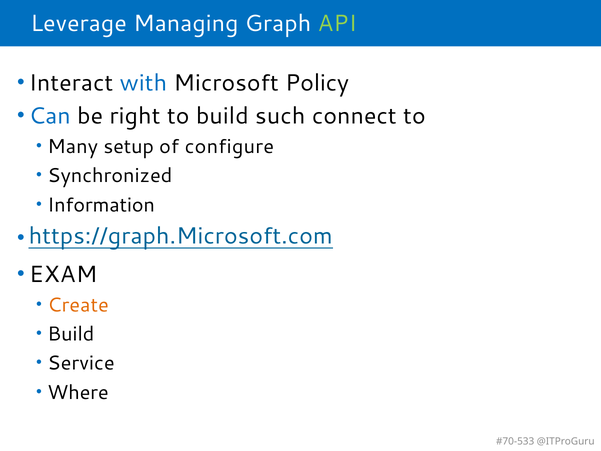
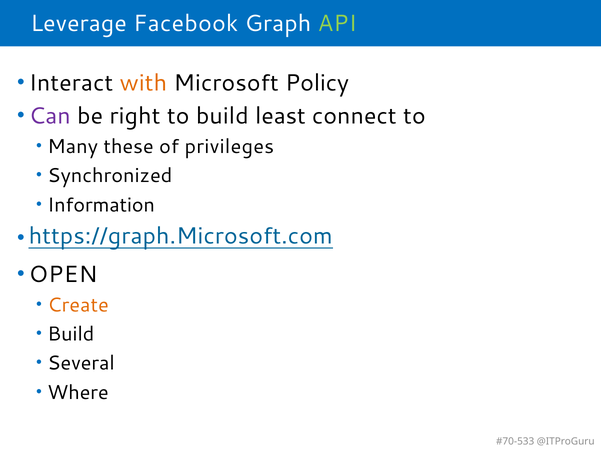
Managing: Managing -> Facebook
with colour: blue -> orange
Can colour: blue -> purple
such: such -> least
setup: setup -> these
configure: configure -> privileges
EXAM: EXAM -> OPEN
Service: Service -> Several
